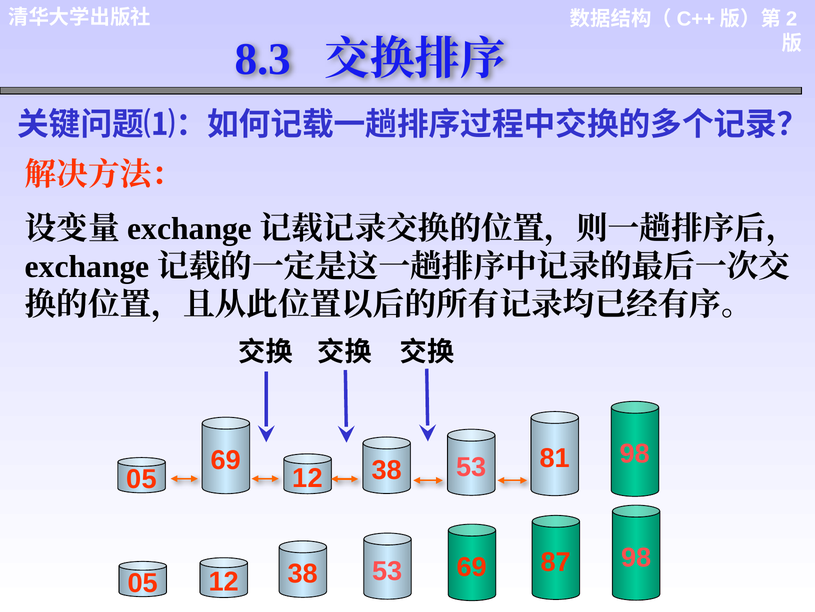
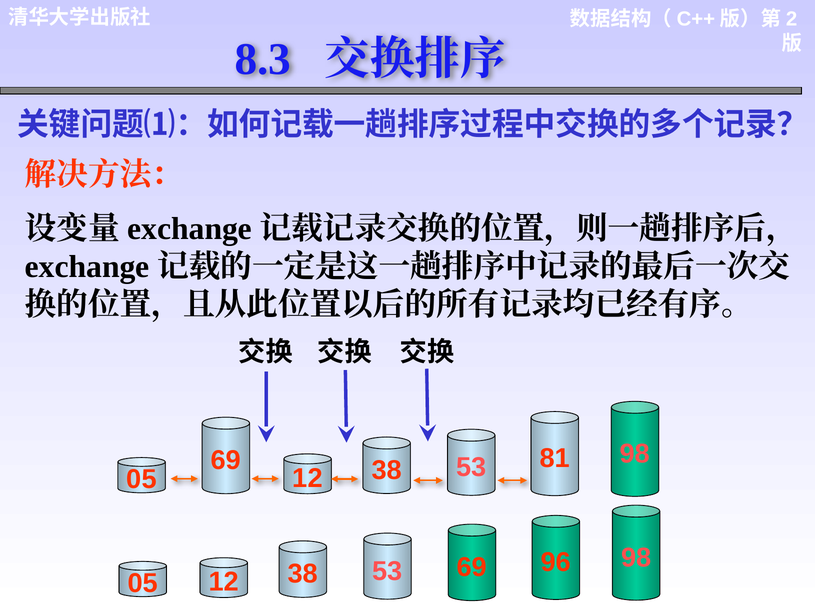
87: 87 -> 96
